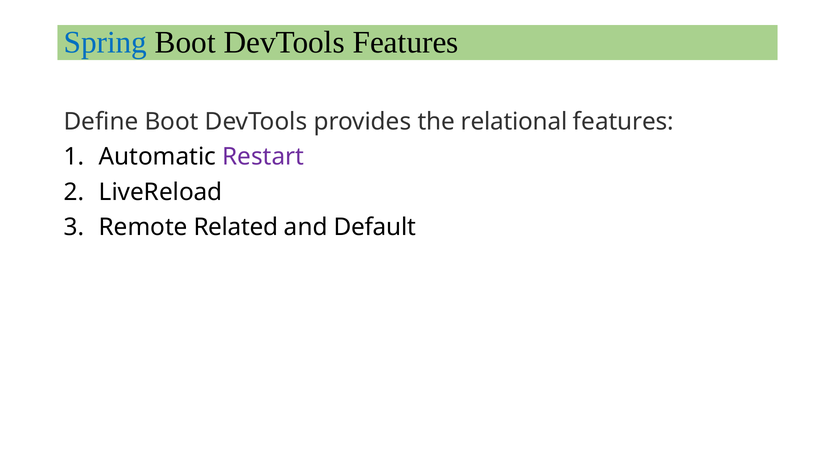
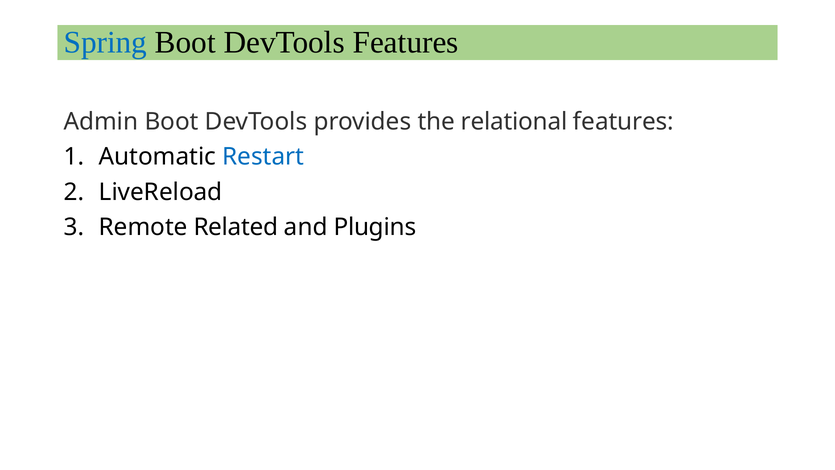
Define: Define -> Admin
Restart colour: purple -> blue
Default: Default -> Plugins
